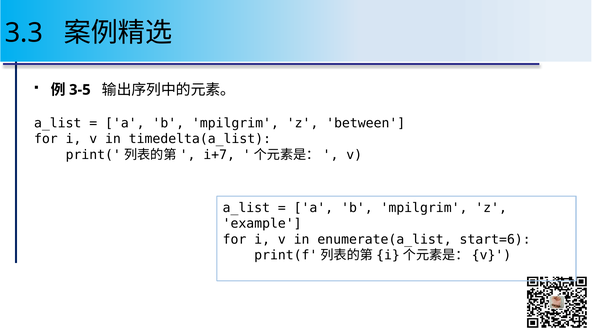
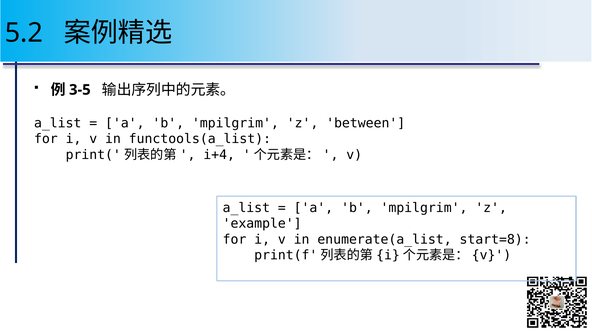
3.3: 3.3 -> 5.2
timedelta(a_list: timedelta(a_list -> functools(a_list
i+7: i+7 -> i+4
start=6: start=6 -> start=8
